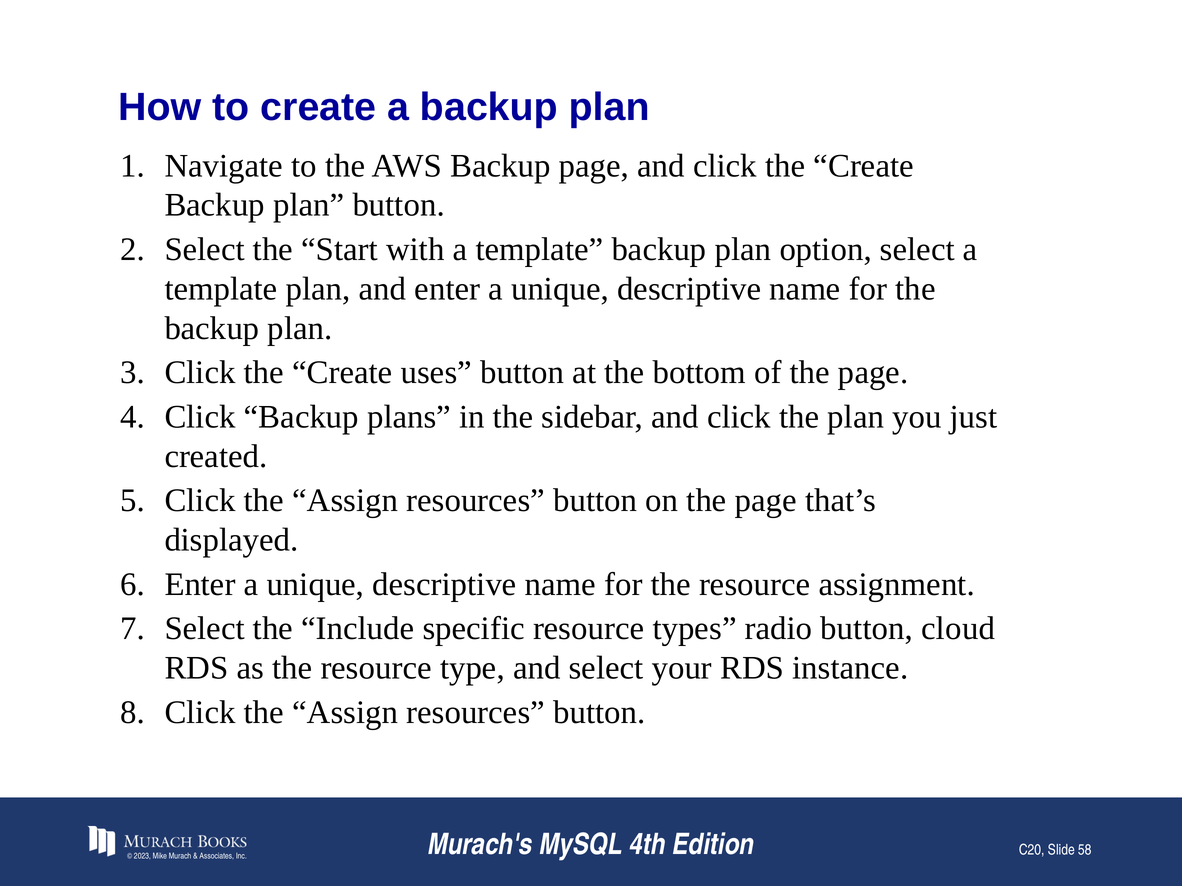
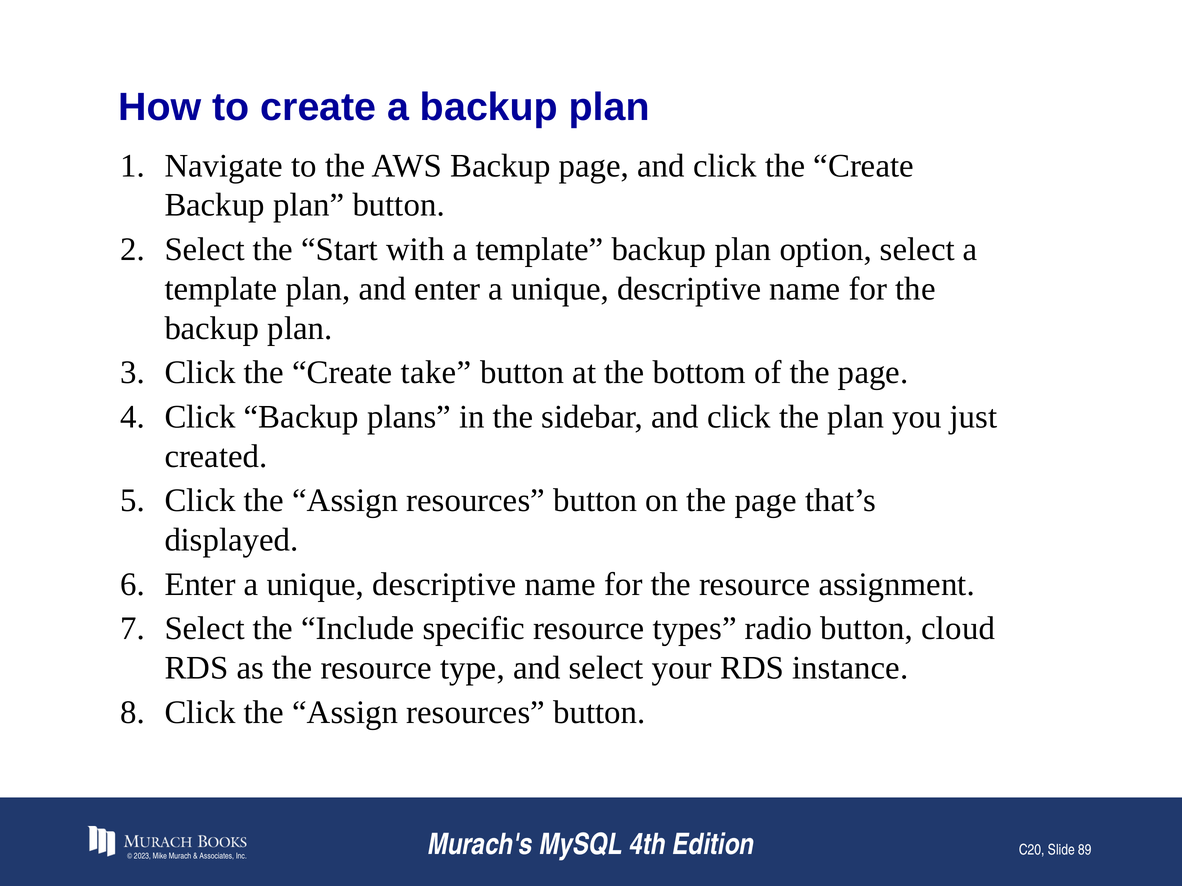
uses: uses -> take
58: 58 -> 89
